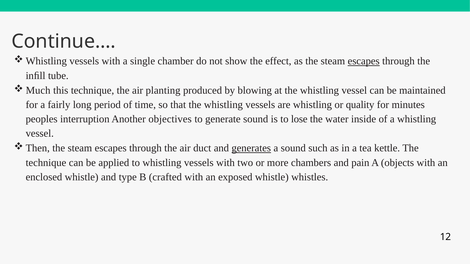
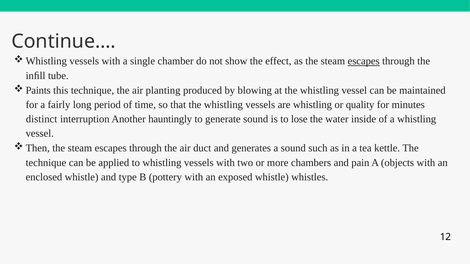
Much: Much -> Paints
peoples: peoples -> distinct
objectives: objectives -> hauntingly
generates underline: present -> none
crafted: crafted -> pottery
